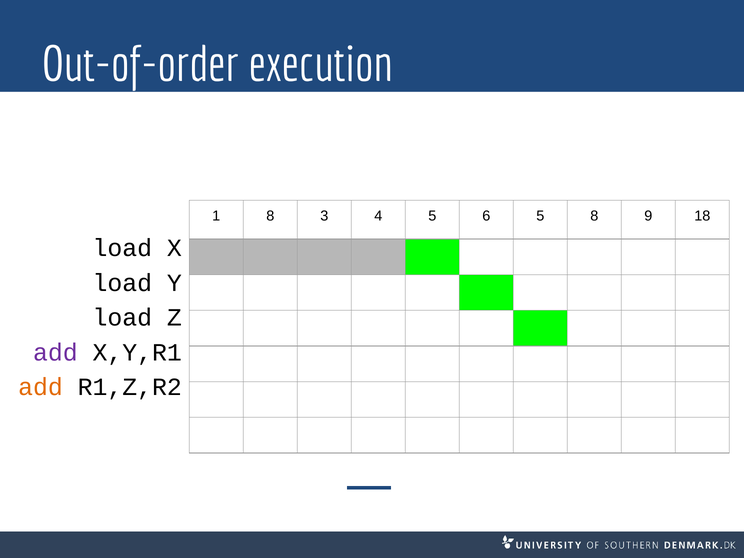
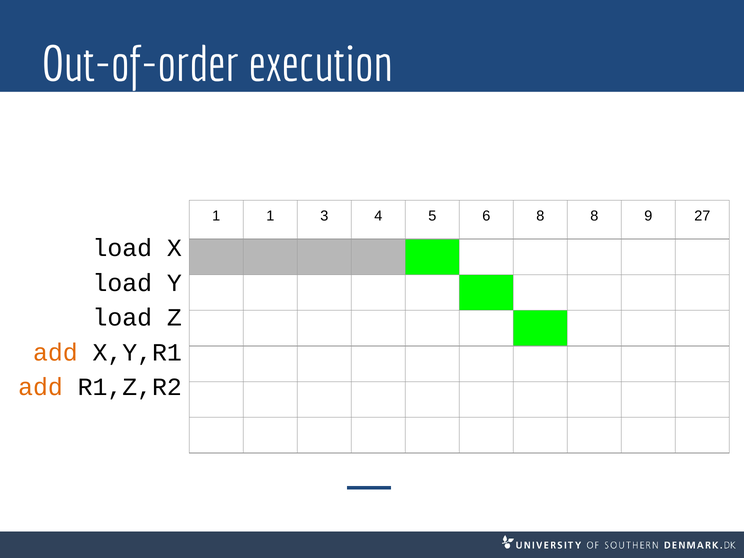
1 8: 8 -> 1
6 5: 5 -> 8
18: 18 -> 27
add at (55, 352) colour: purple -> orange
